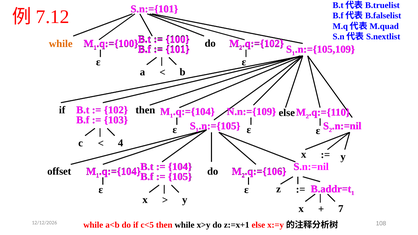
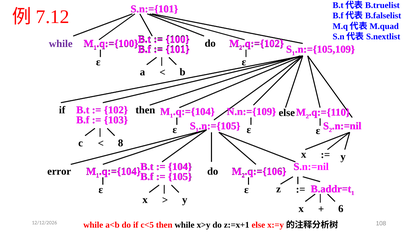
while at (61, 44) colour: orange -> purple
4: 4 -> 8
offset: offset -> error
7: 7 -> 6
